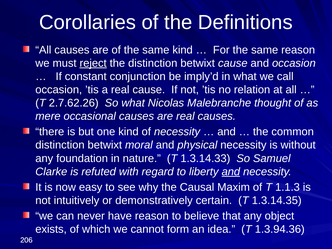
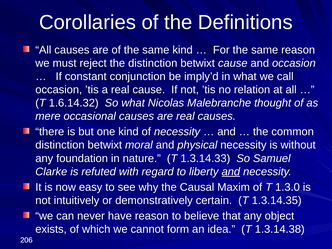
reject underline: present -> none
2.7.62.26: 2.7.62.26 -> 1.6.14.32
1.1.3: 1.1.3 -> 1.3.0
1.3.94.36: 1.3.94.36 -> 1.3.14.38
